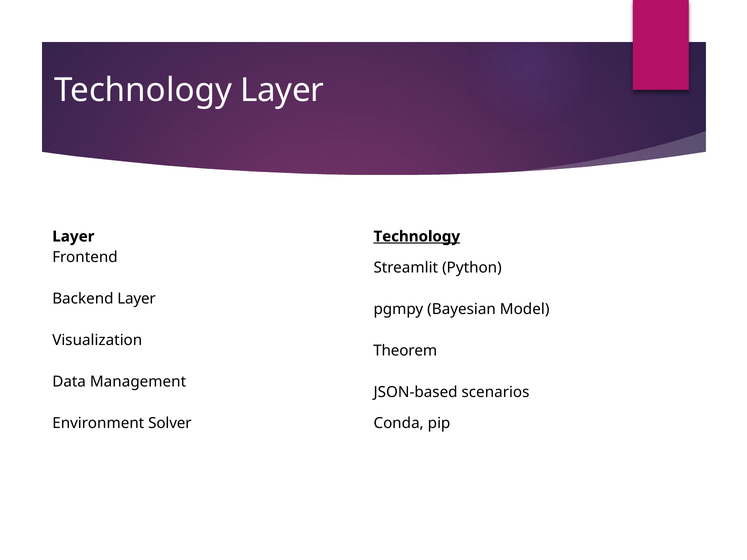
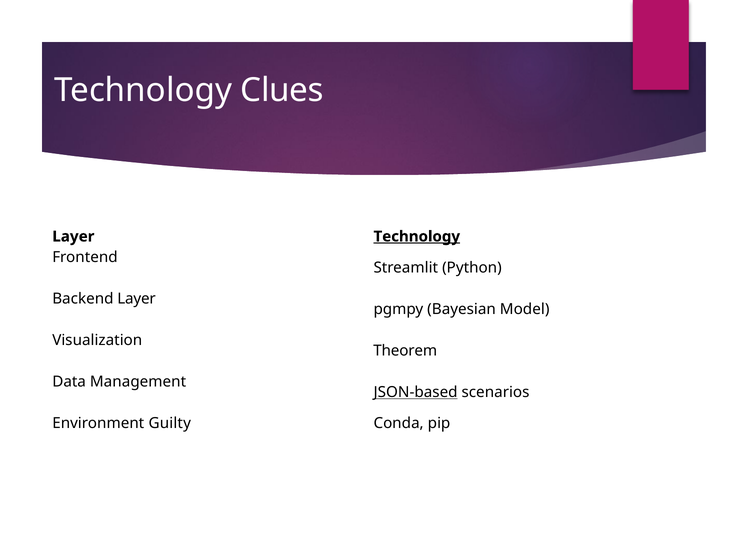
Technology Layer: Layer -> Clues
JSON-based underline: none -> present
Solver: Solver -> Guilty
